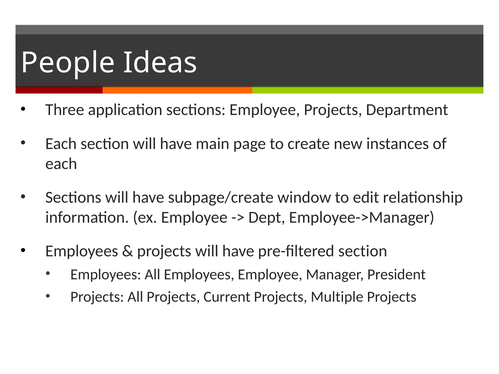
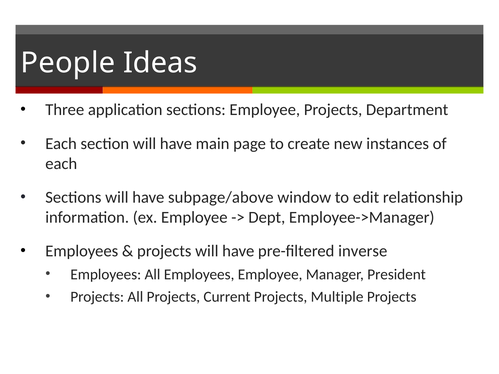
subpage/create: subpage/create -> subpage/above
pre-filtered section: section -> inverse
